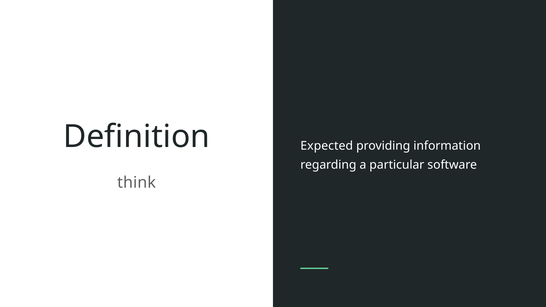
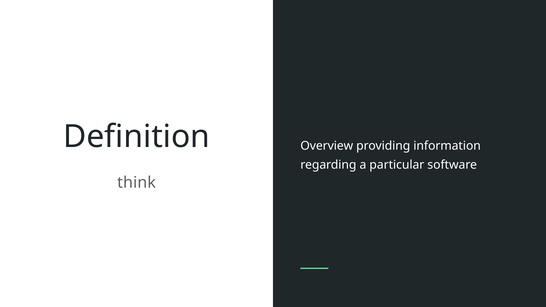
Expected: Expected -> Overview
